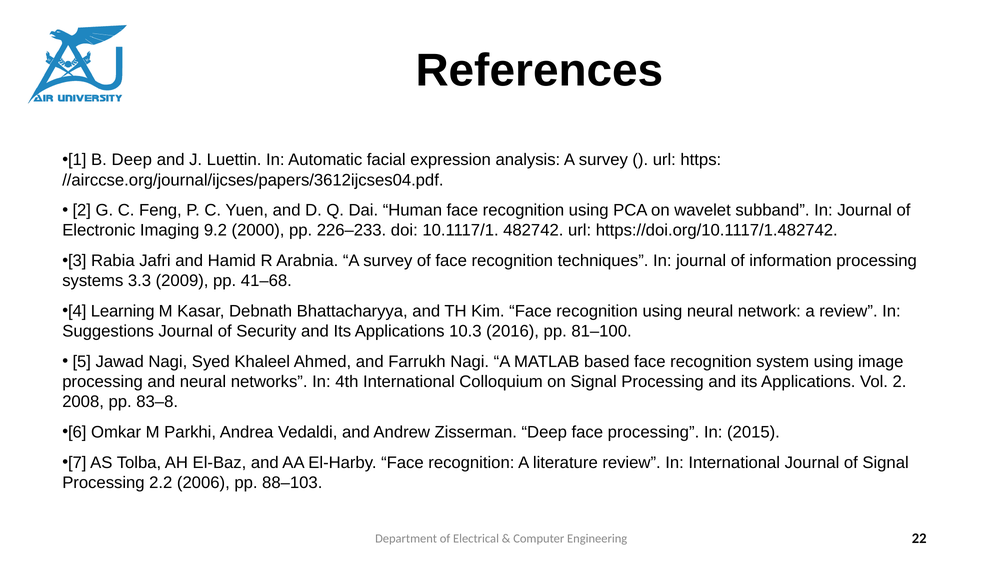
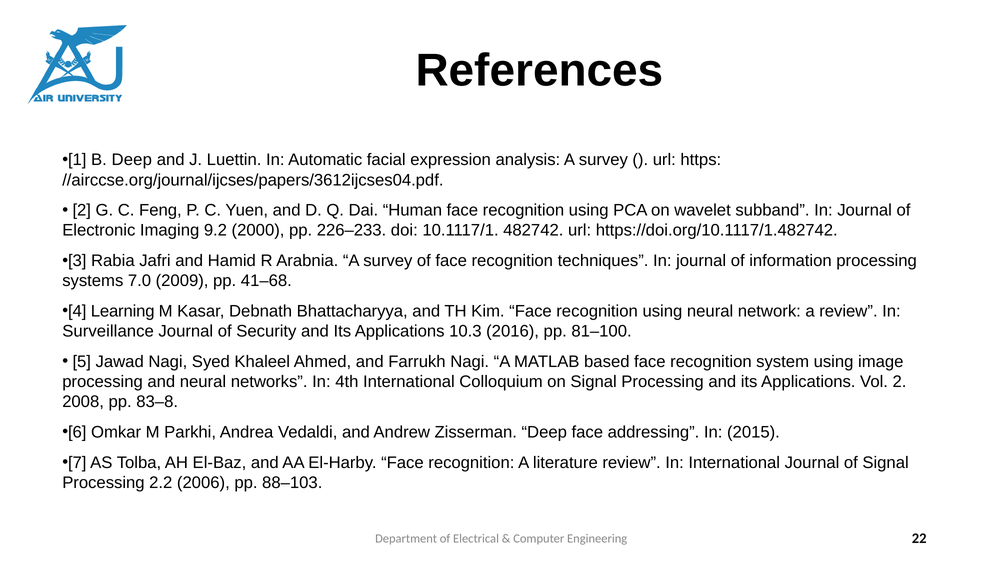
3.3: 3.3 -> 7.0
Suggestions: Suggestions -> Surveillance
face processing: processing -> addressing
